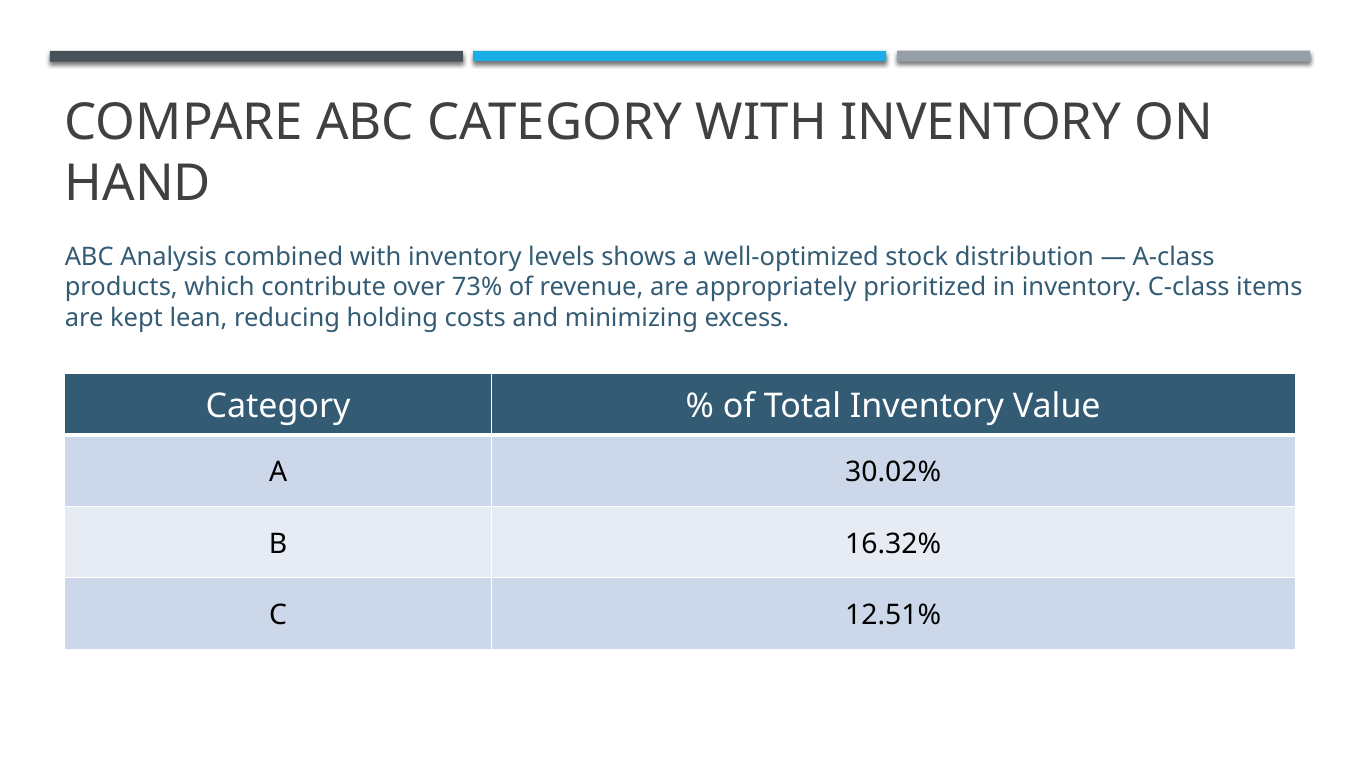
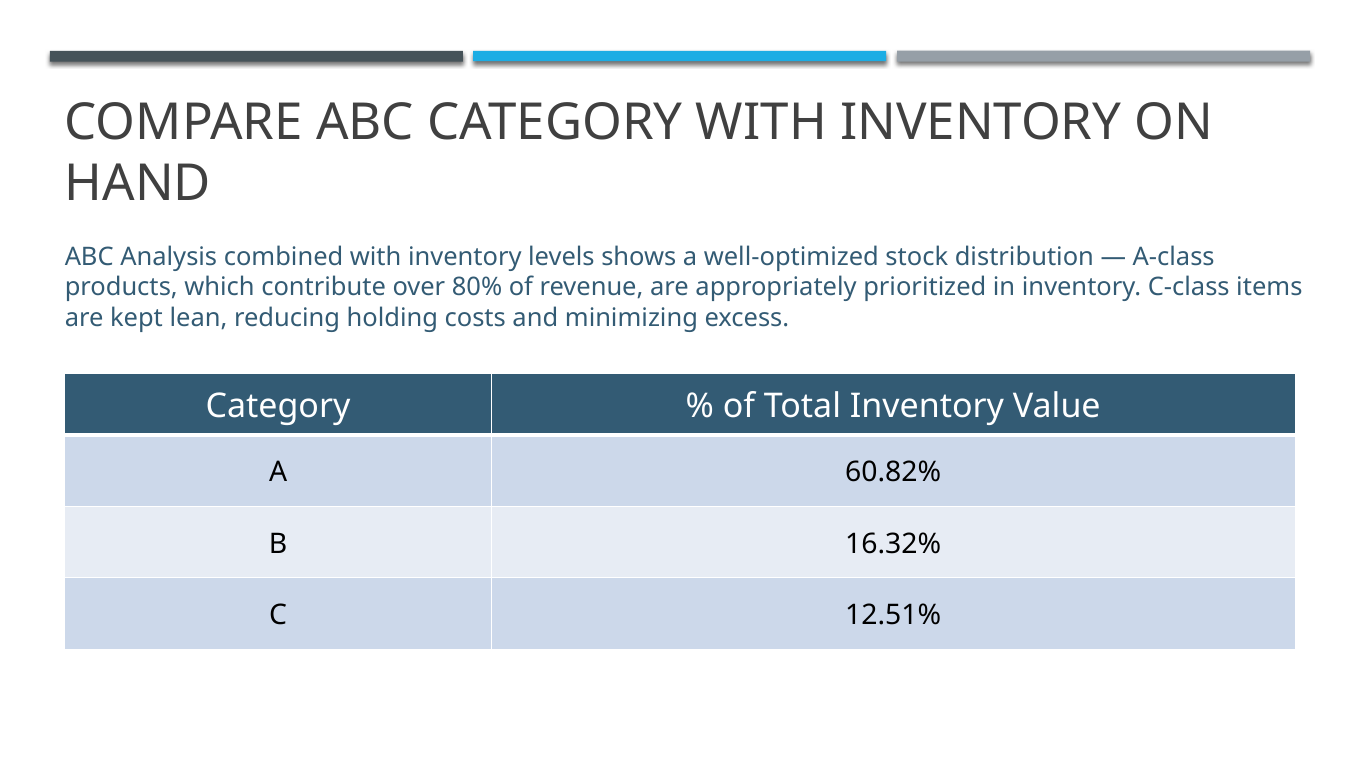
73%: 73% -> 80%
30.02%: 30.02% -> 60.82%
